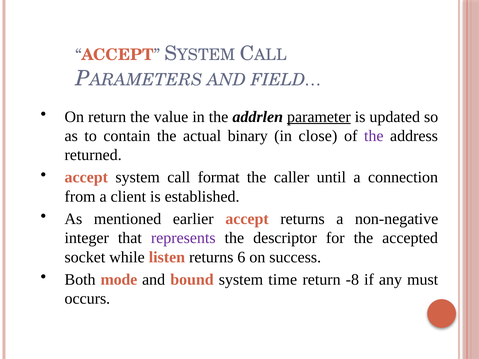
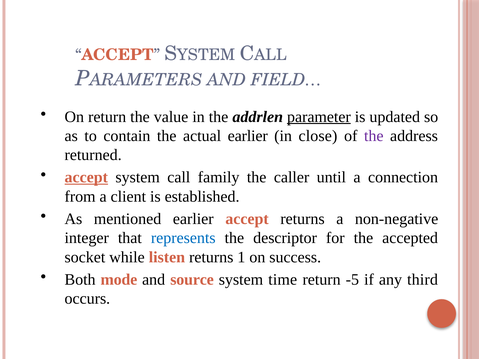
actual binary: binary -> earlier
accept at (86, 177) underline: none -> present
format: format -> family
represents colour: purple -> blue
6: 6 -> 1
bound: bound -> source
-8: -8 -> -5
must: must -> third
